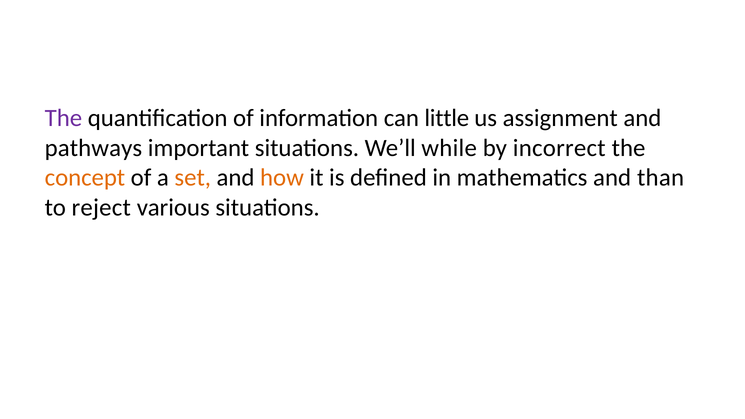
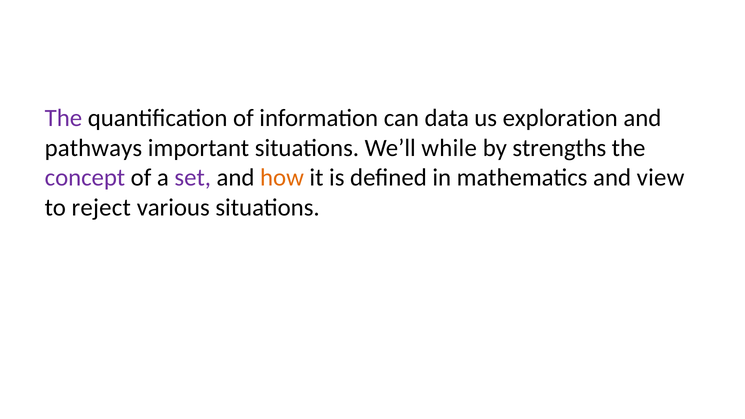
little: little -> data
assignment: assignment -> exploration
incorrect: incorrect -> strengths
concept colour: orange -> purple
set colour: orange -> purple
than: than -> view
